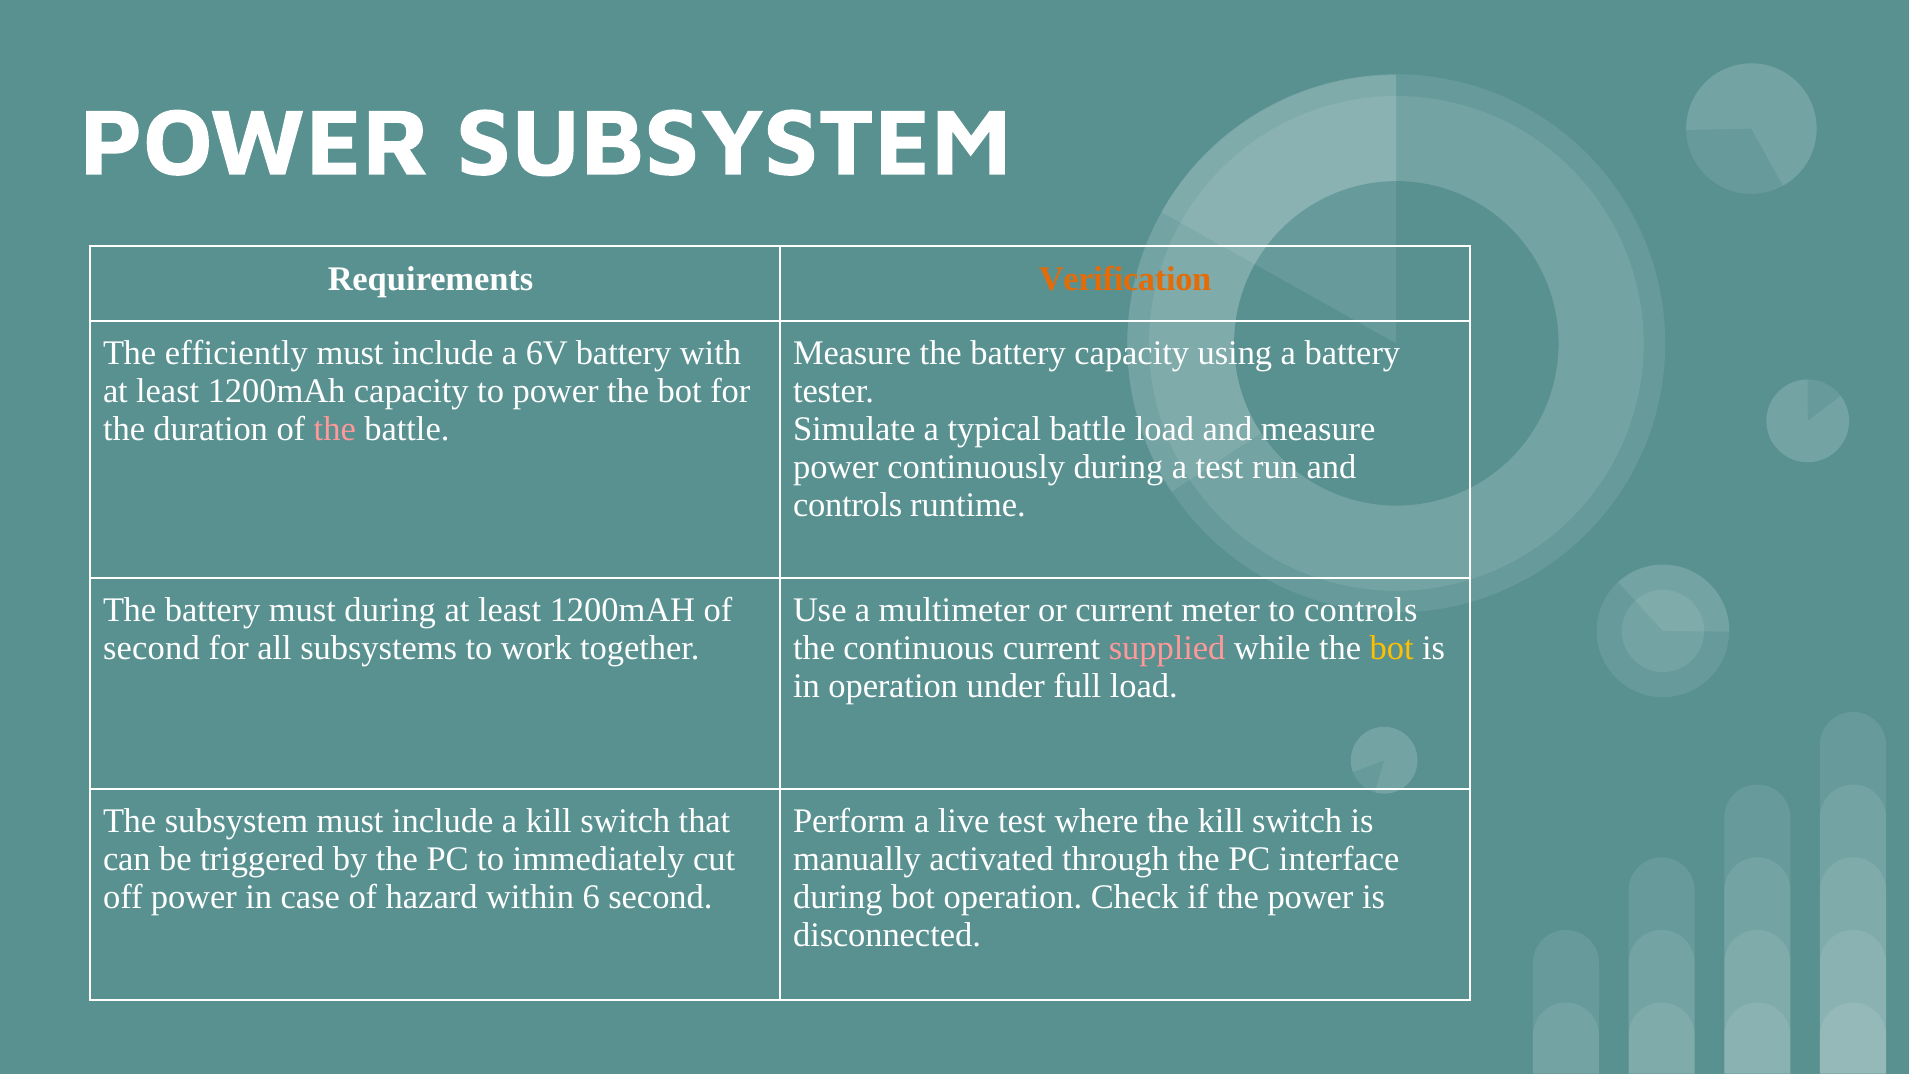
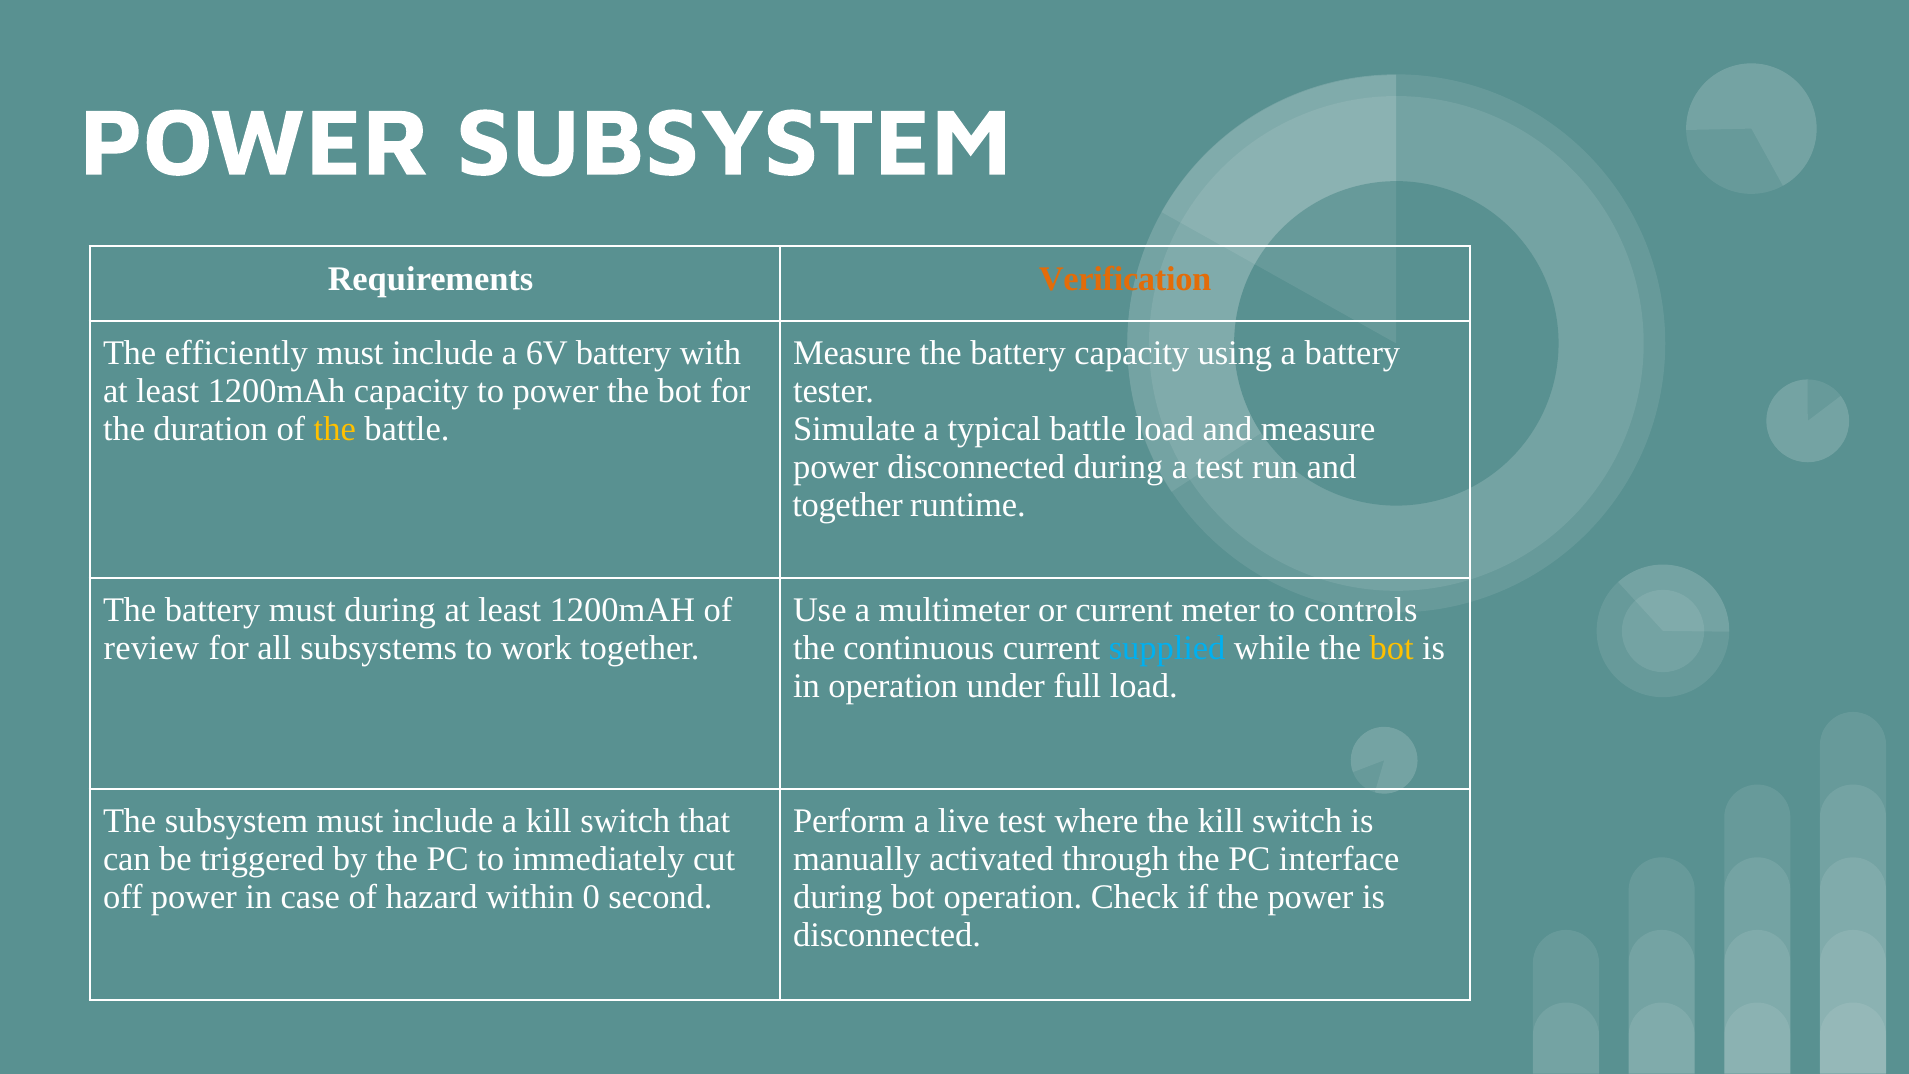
the at (335, 429) colour: pink -> yellow
power continuously: continuously -> disconnected
controls at (848, 505): controls -> together
second at (151, 648): second -> review
supplied colour: pink -> light blue
6: 6 -> 0
